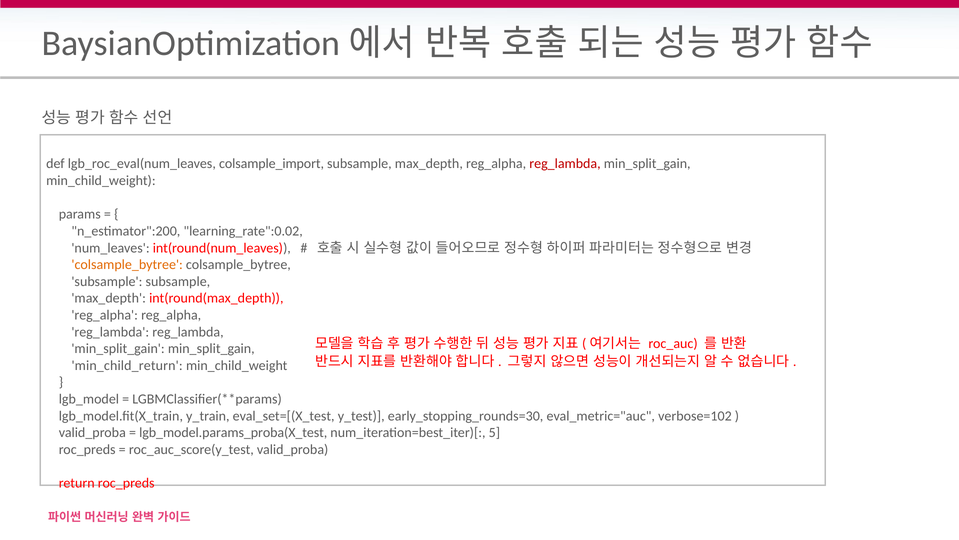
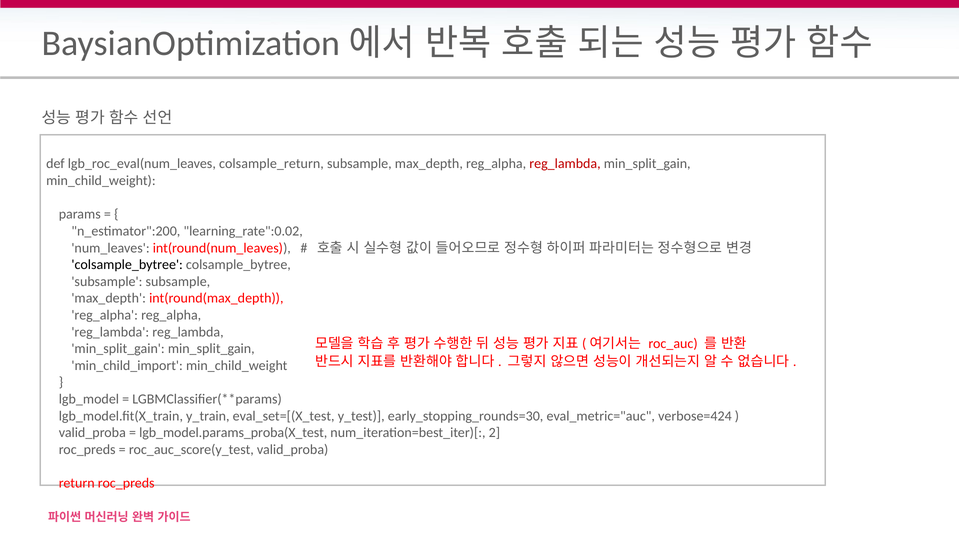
colsample_import: colsample_import -> colsample_return
colsample_bytree at (127, 264) colour: orange -> black
min_child_return: min_child_return -> min_child_import
verbose=102: verbose=102 -> verbose=424
5: 5 -> 2
